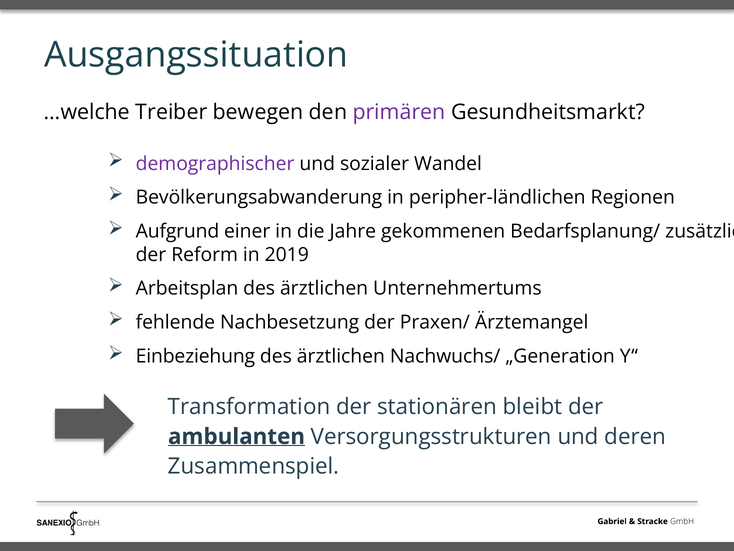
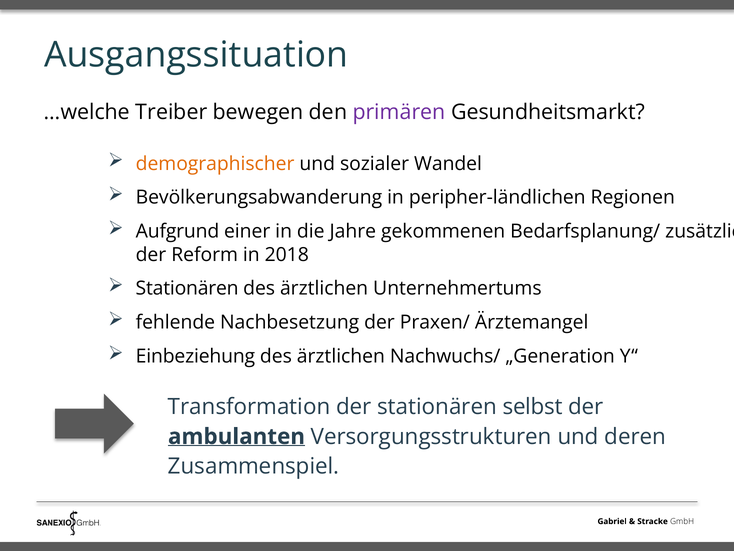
demographischer colour: purple -> orange
2019: 2019 -> 2018
Arbeitsplan at (187, 288): Arbeitsplan -> Stationären
bleibt: bleibt -> selbst
